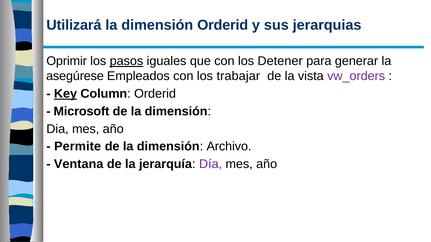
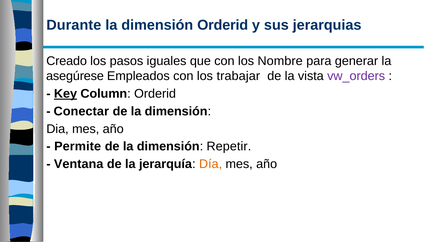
Utilizará: Utilizará -> Durante
Oprimir: Oprimir -> Creado
pasos underline: present -> none
Detener: Detener -> Nombre
Microsoft: Microsoft -> Conectar
Archivo: Archivo -> Repetir
Día colour: purple -> orange
